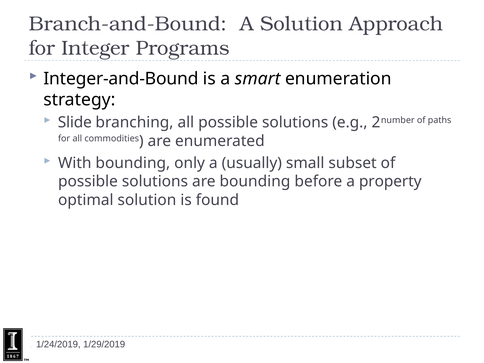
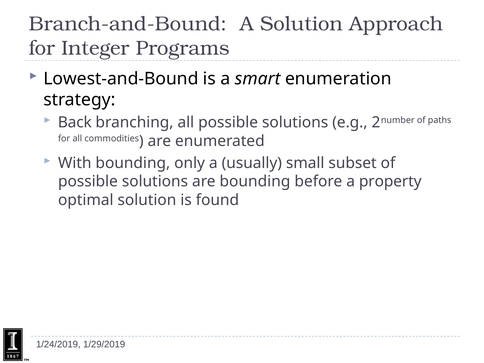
Integer-and-Bound: Integer-and-Bound -> Lowest-and-Bound
Slide: Slide -> Back
